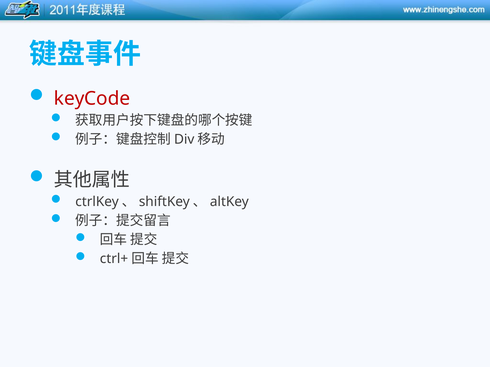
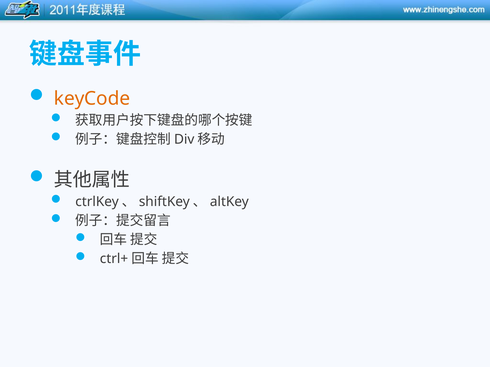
keyCode colour: red -> orange
